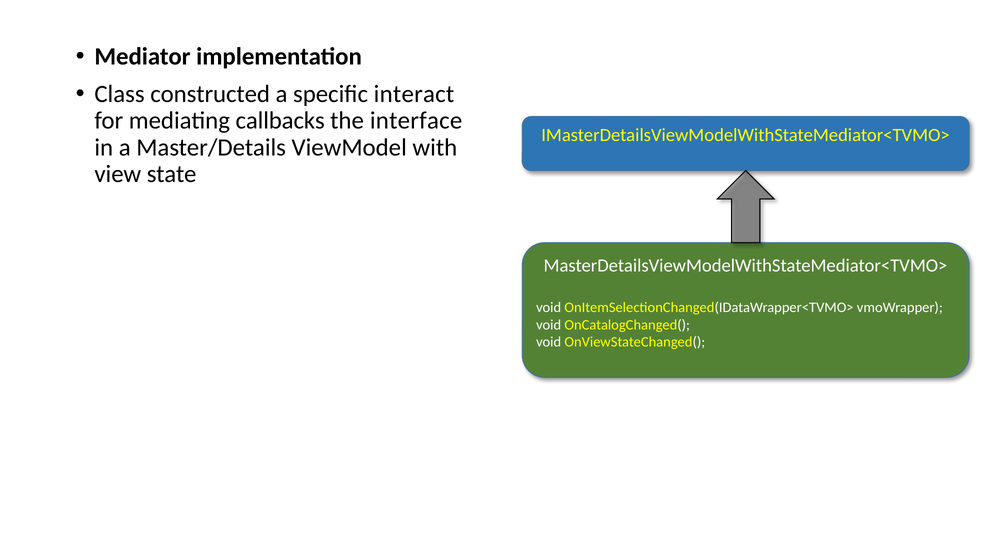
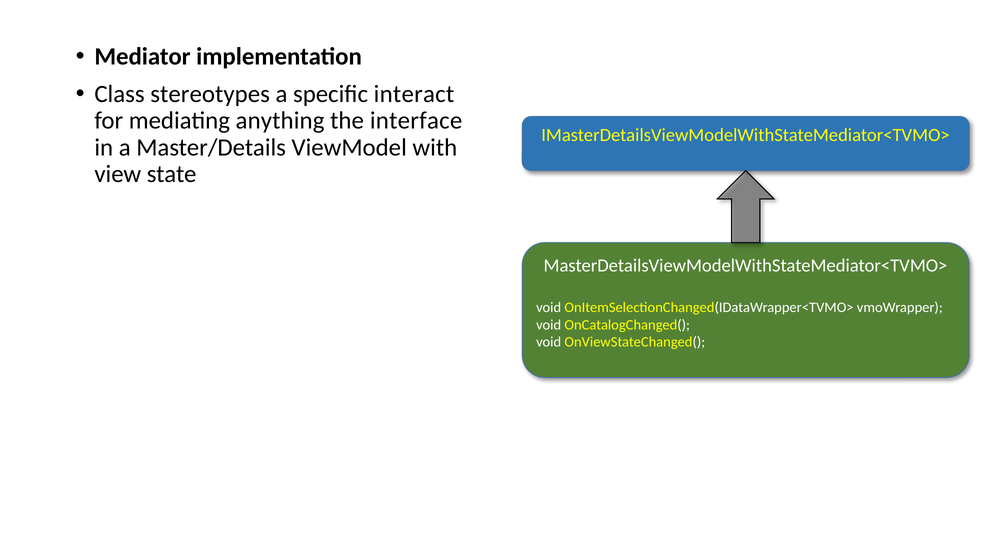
constructed: constructed -> stereotypes
callbacks: callbacks -> anything
